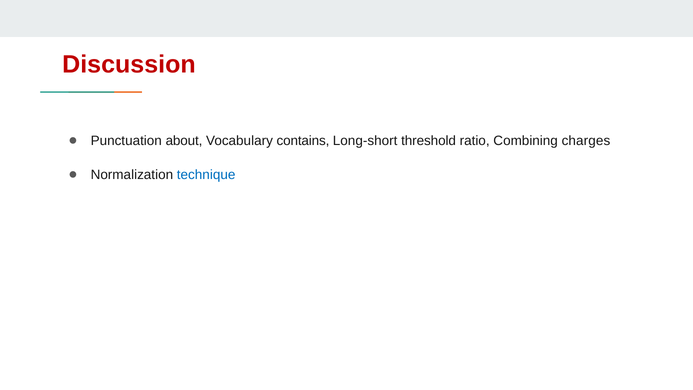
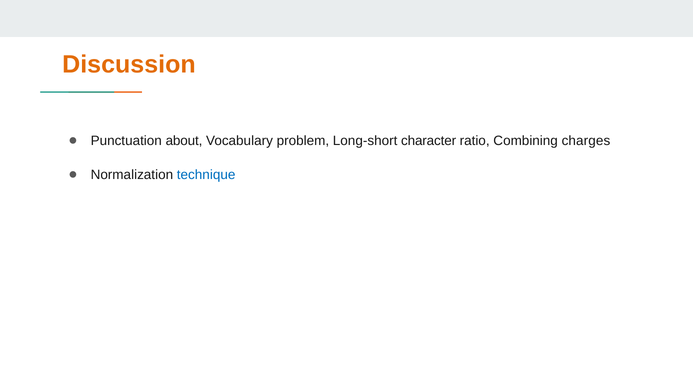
Discussion colour: red -> orange
contains: contains -> problem
threshold: threshold -> character
